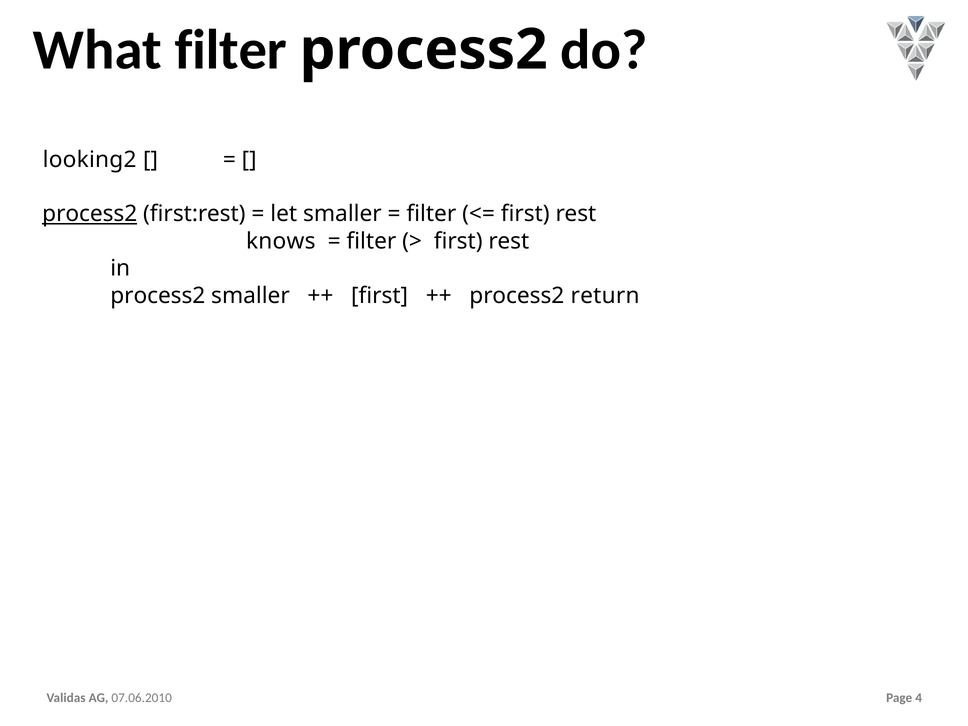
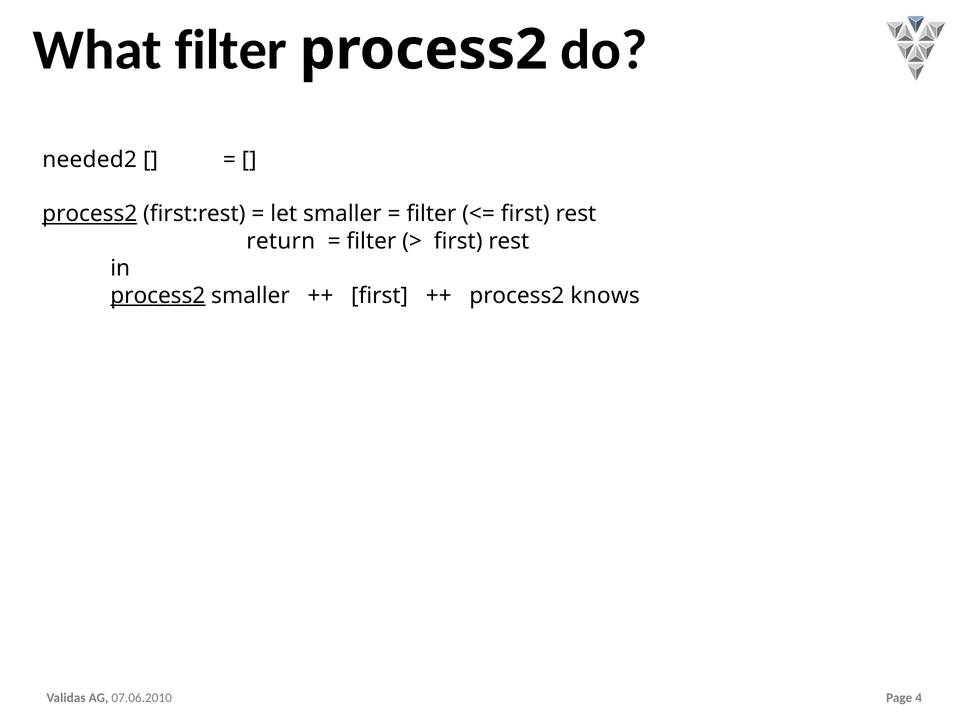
looking2: looking2 -> needed2
knows: knows -> return
process2 at (158, 296) underline: none -> present
return: return -> knows
